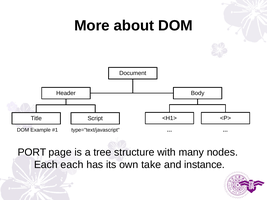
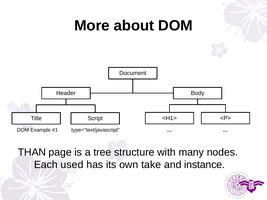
PORT: PORT -> THAN
Each each: each -> used
